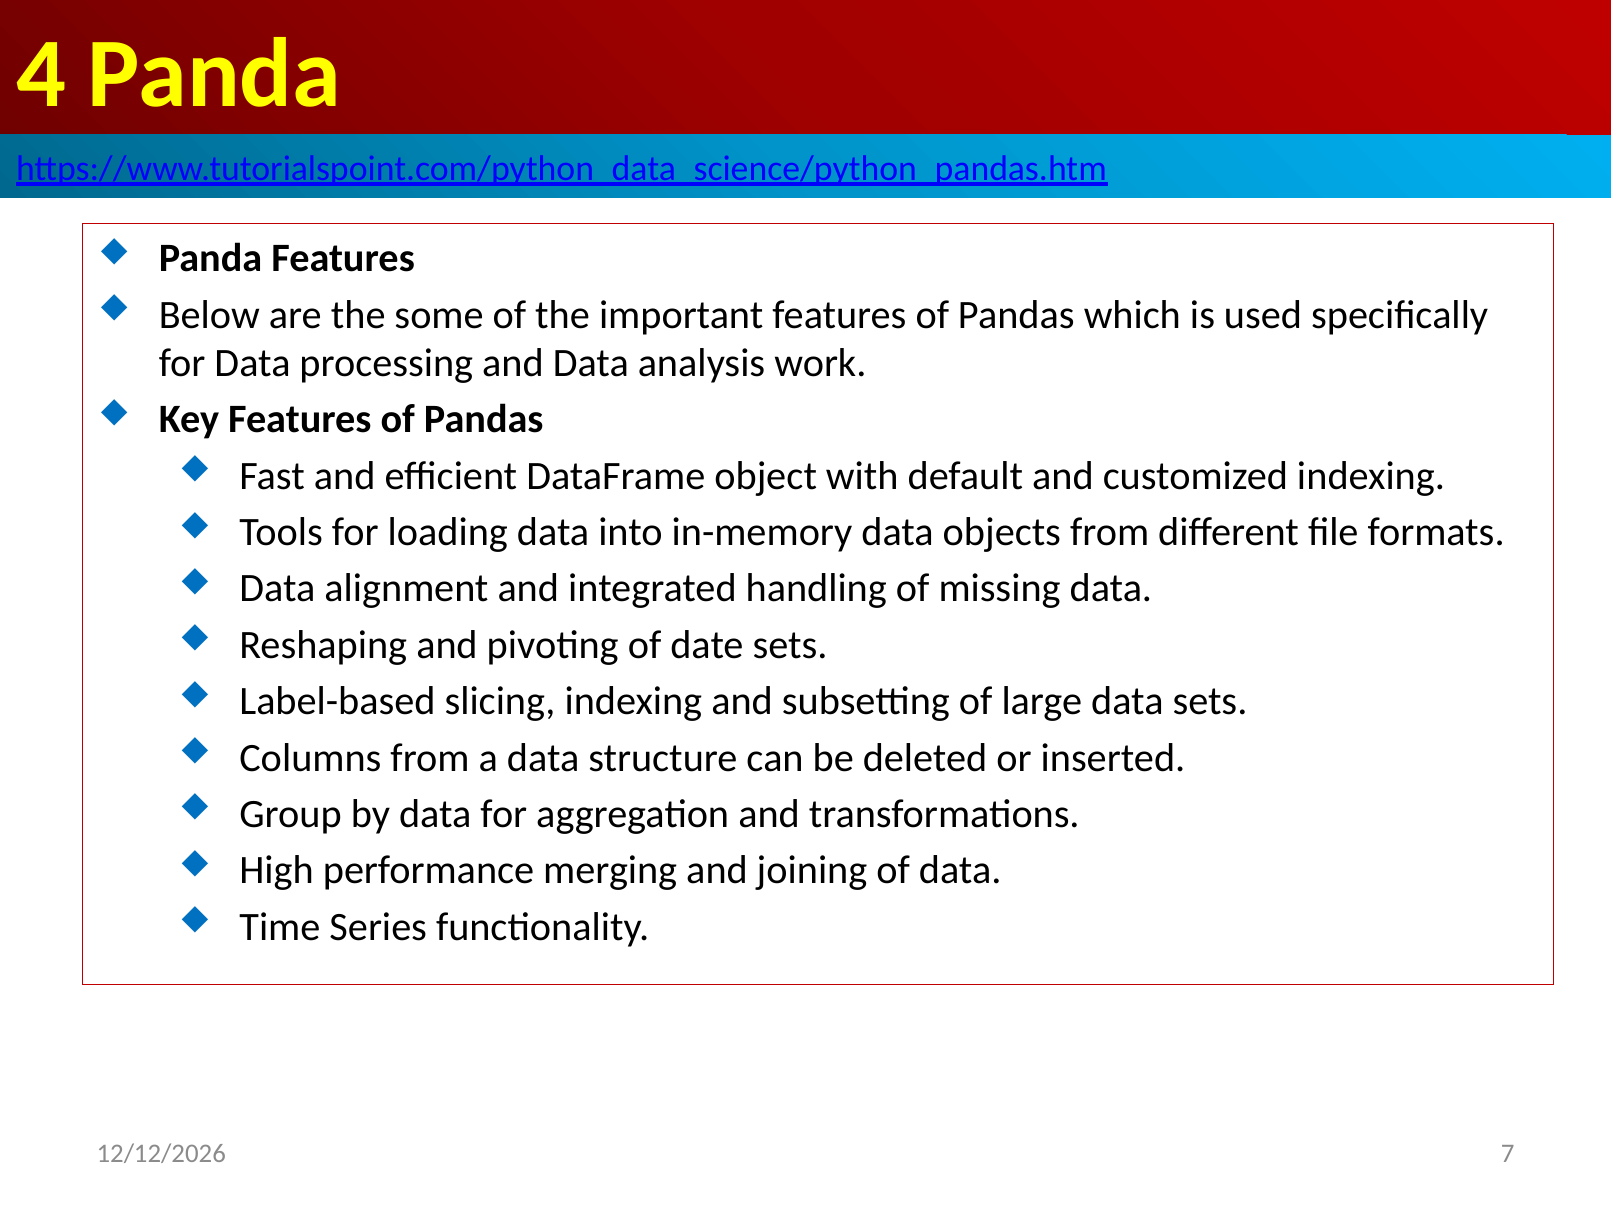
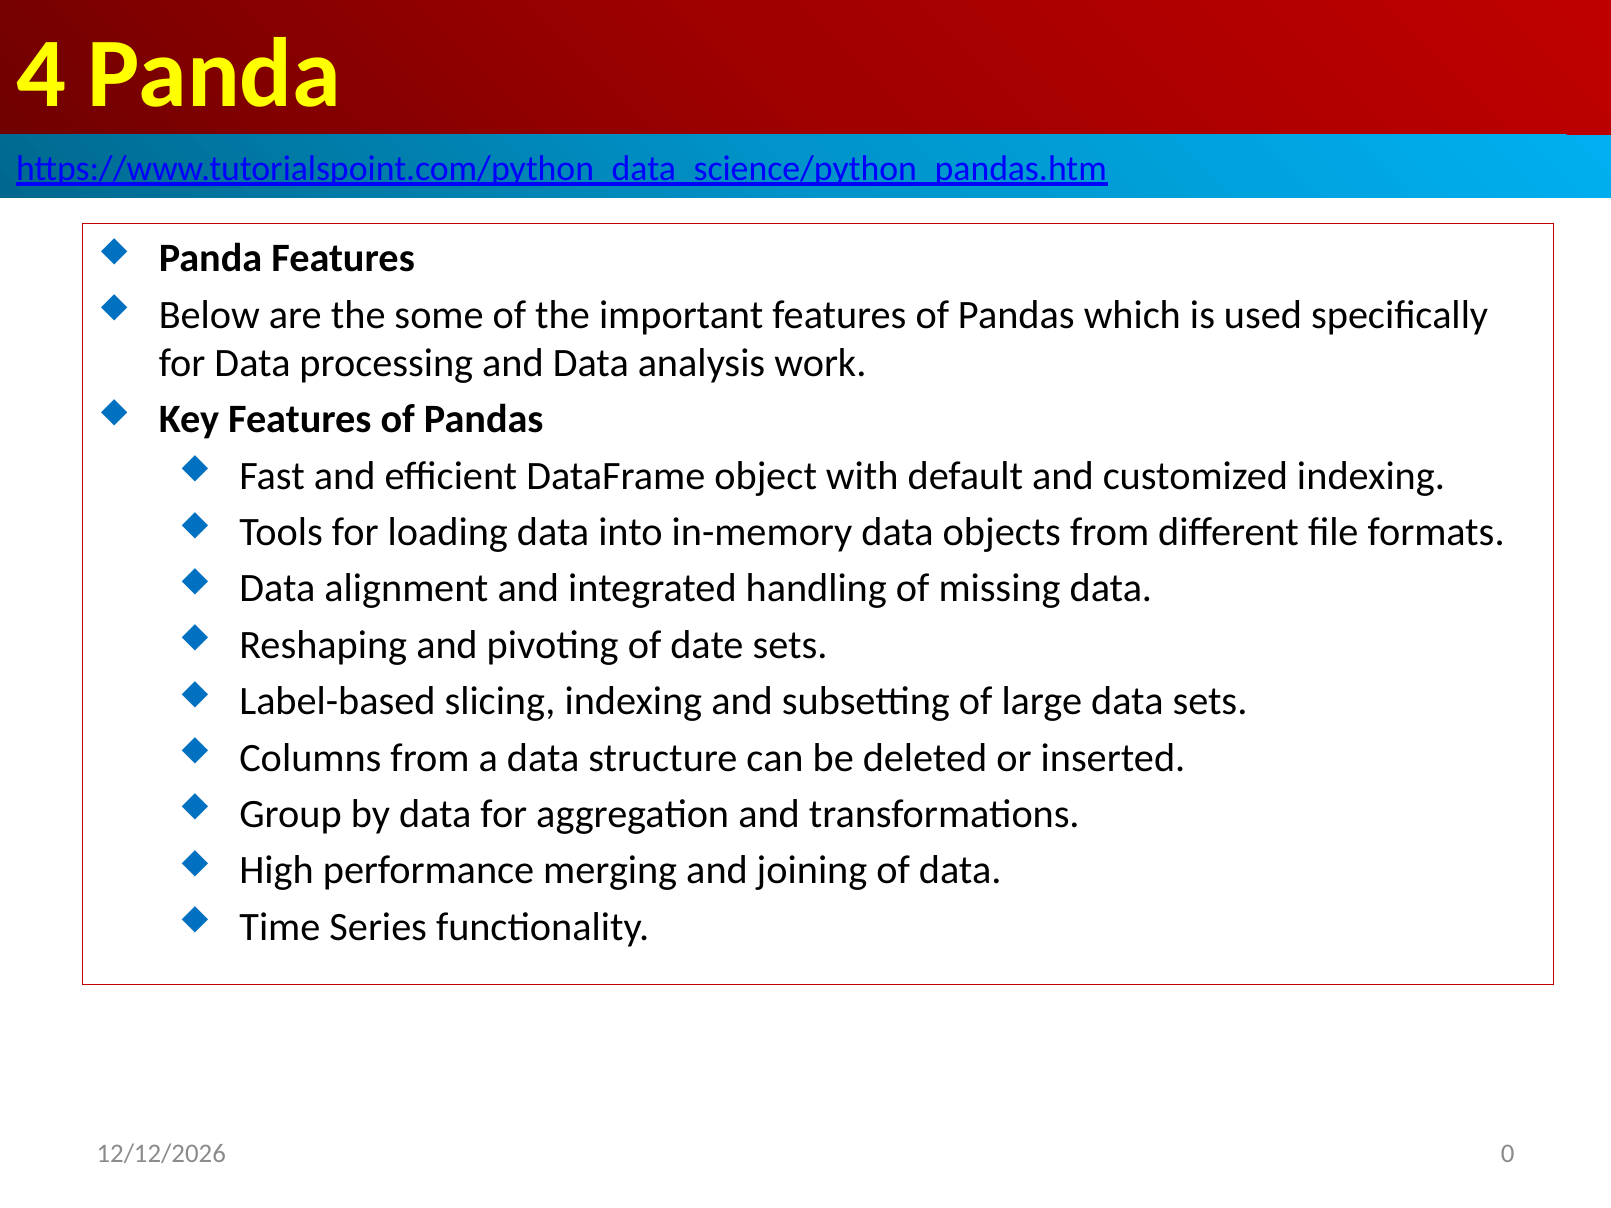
7: 7 -> 0
